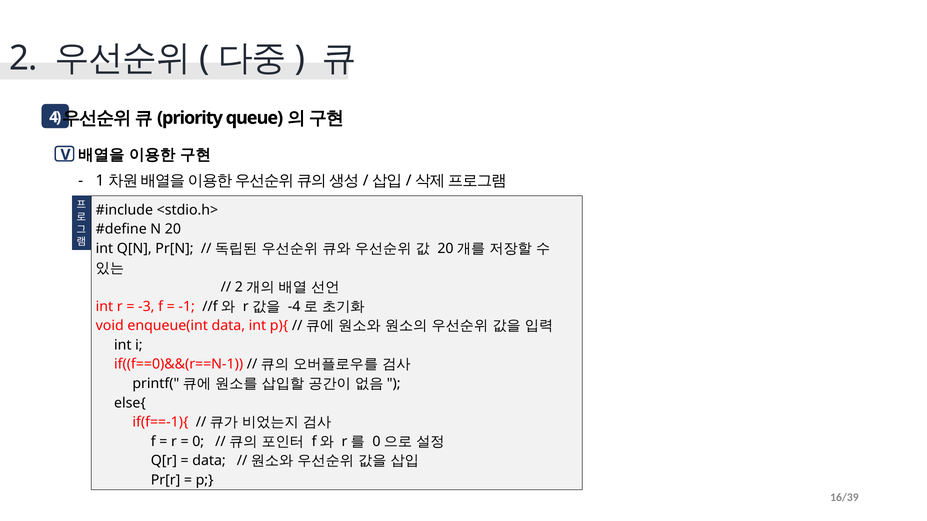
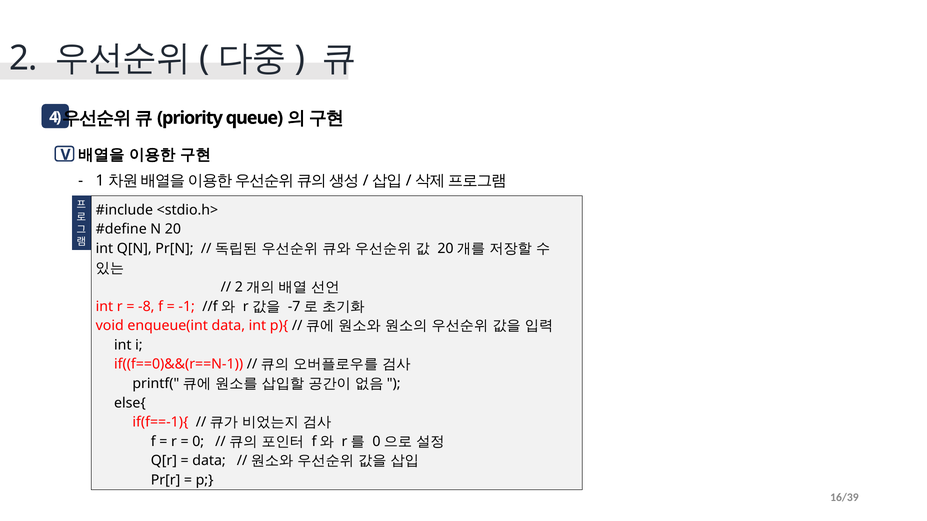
-3: -3 -> -8
-4: -4 -> -7
